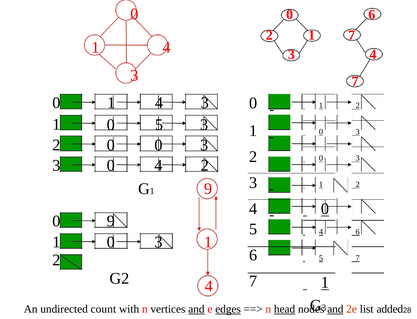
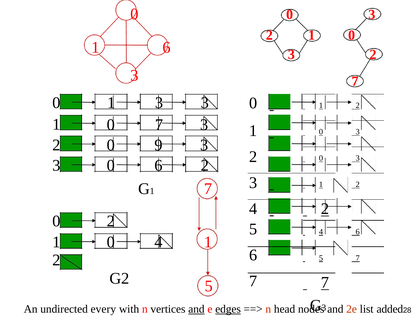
6 at (372, 15): 6 -> 3
7 at (352, 35): 7 -> 0
4 at (167, 47): 4 -> 6
4 at (373, 55): 4 -> 2
4 at (159, 103): 4 -> 3
1 0 5: 5 -> 7
0 0: 0 -> 9
0 4: 4 -> 6
1 9: 9 -> 7
0 at (325, 209): 0 -> 2
0 9: 9 -> 2
3 at (158, 242): 3 -> 4
G2 4: 4 -> 5
1 at (325, 282): 1 -> 7
count: count -> every
head underline: present -> none
and at (335, 309) underline: present -> none
